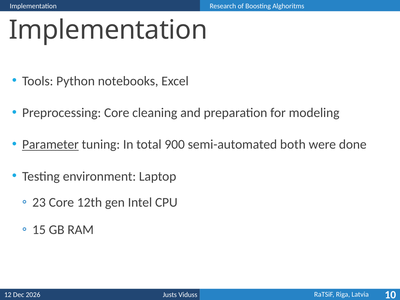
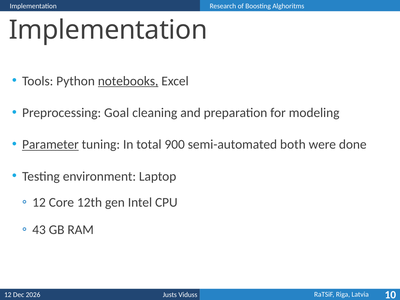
notebooks underline: none -> present
Preprocessing Core: Core -> Goal
23 at (39, 203): 23 -> 12
15: 15 -> 43
